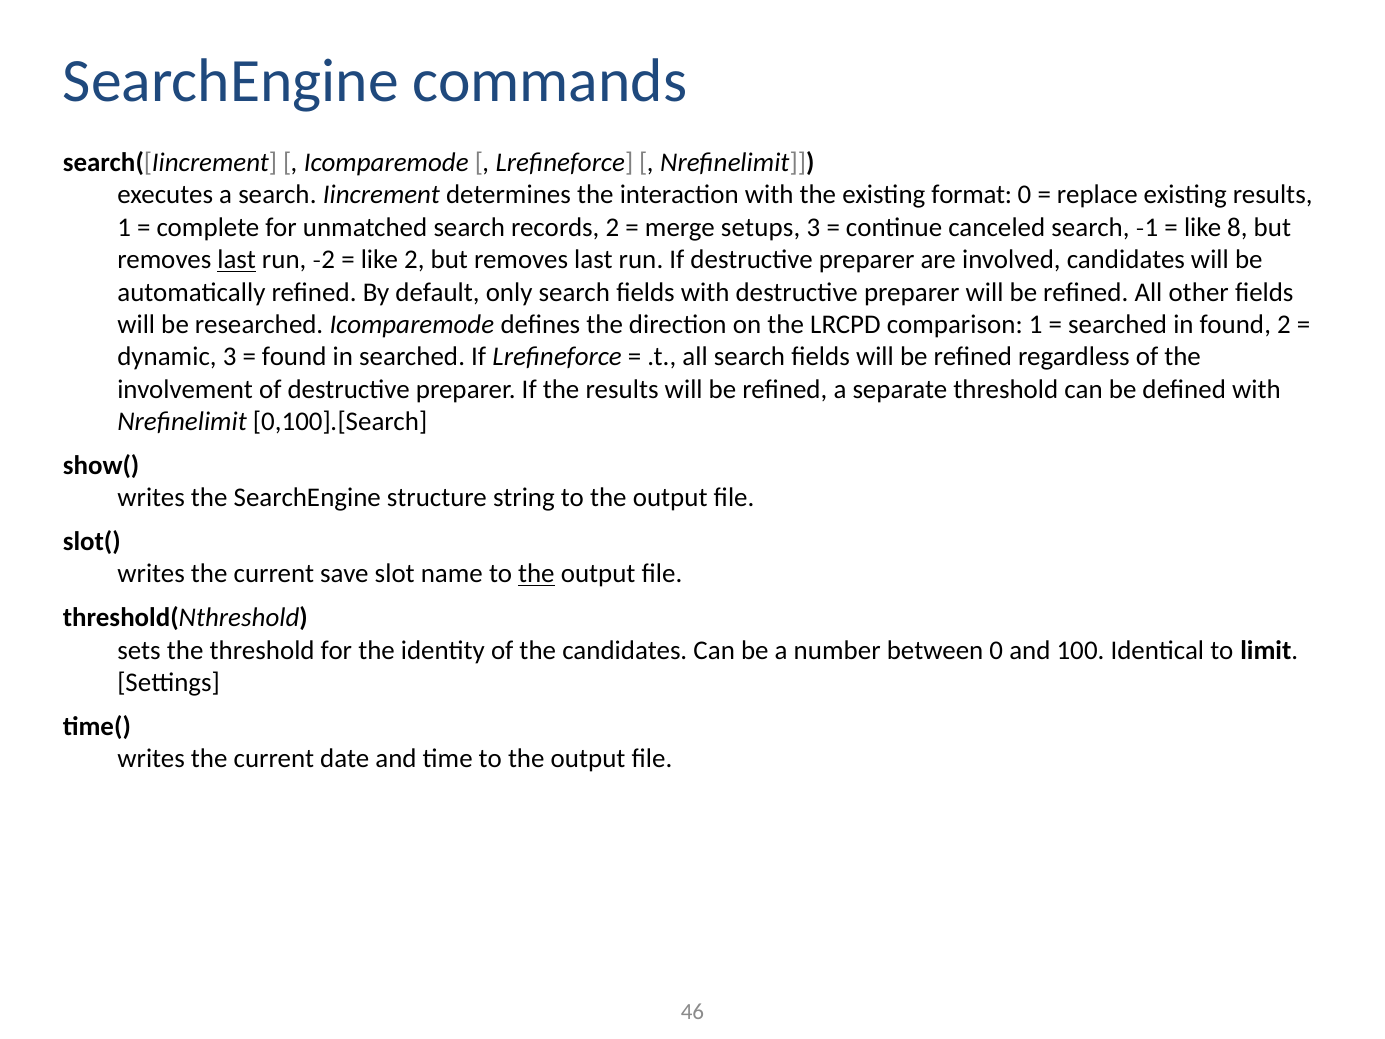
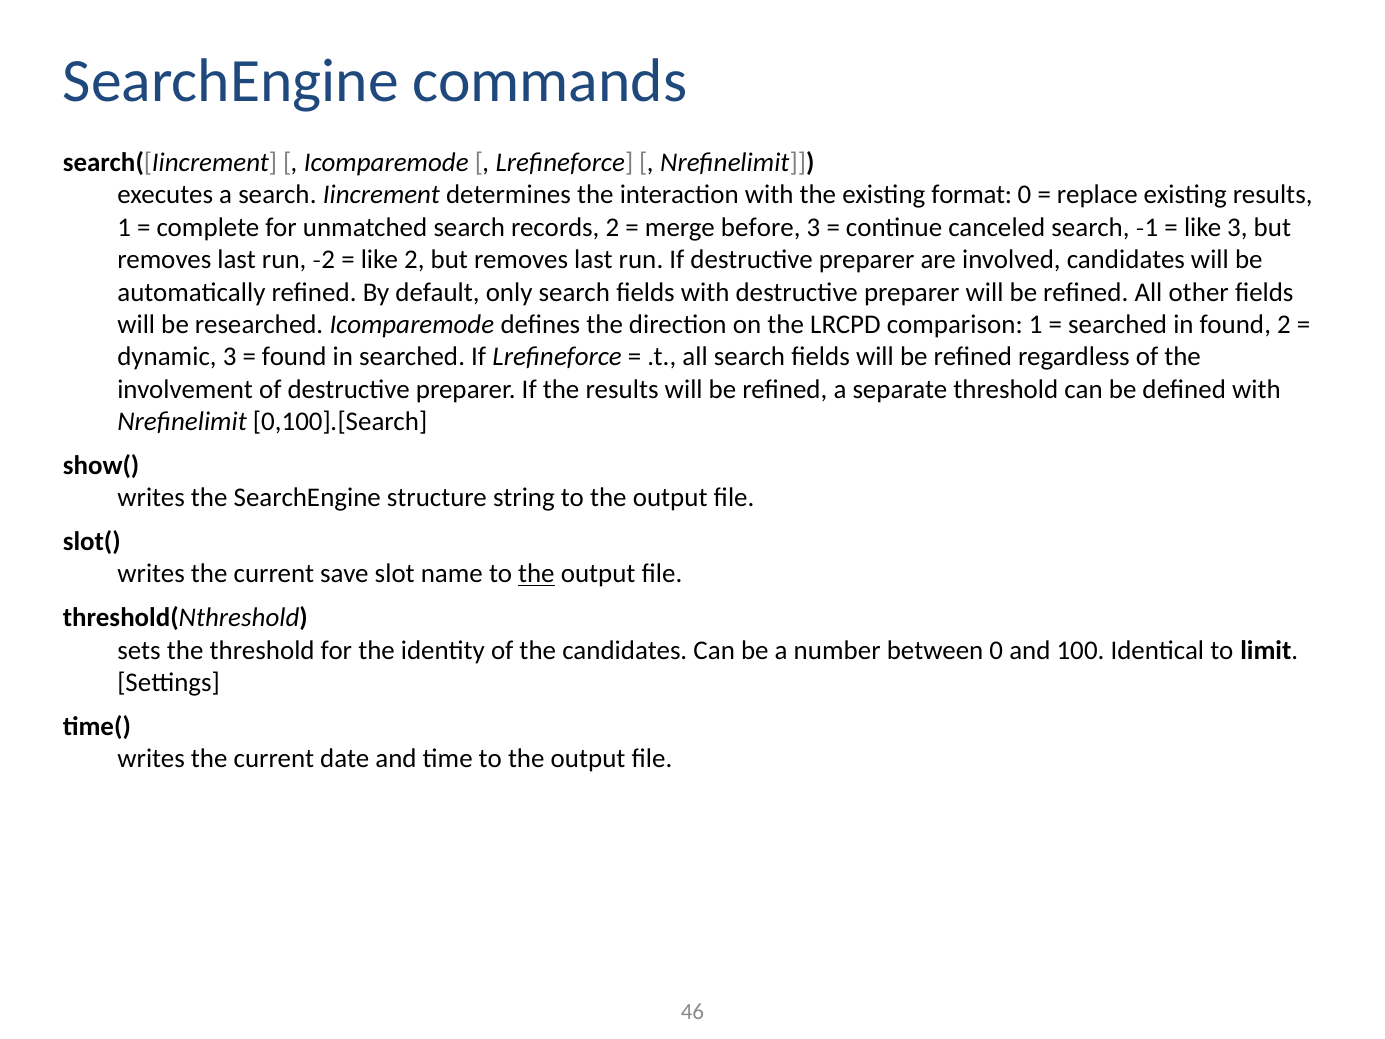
setups: setups -> before
like 8: 8 -> 3
last at (237, 260) underline: present -> none
